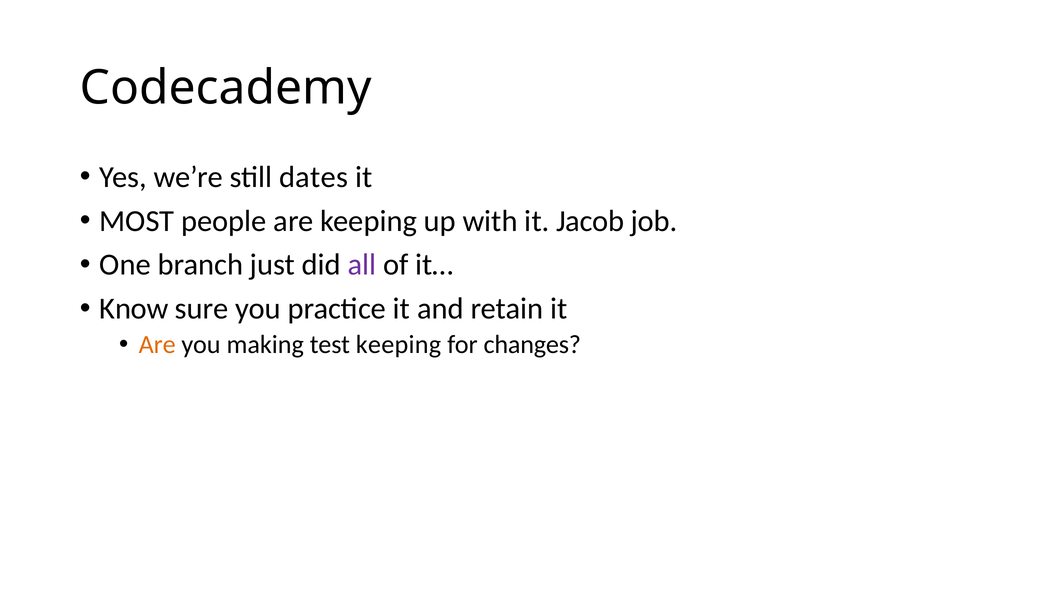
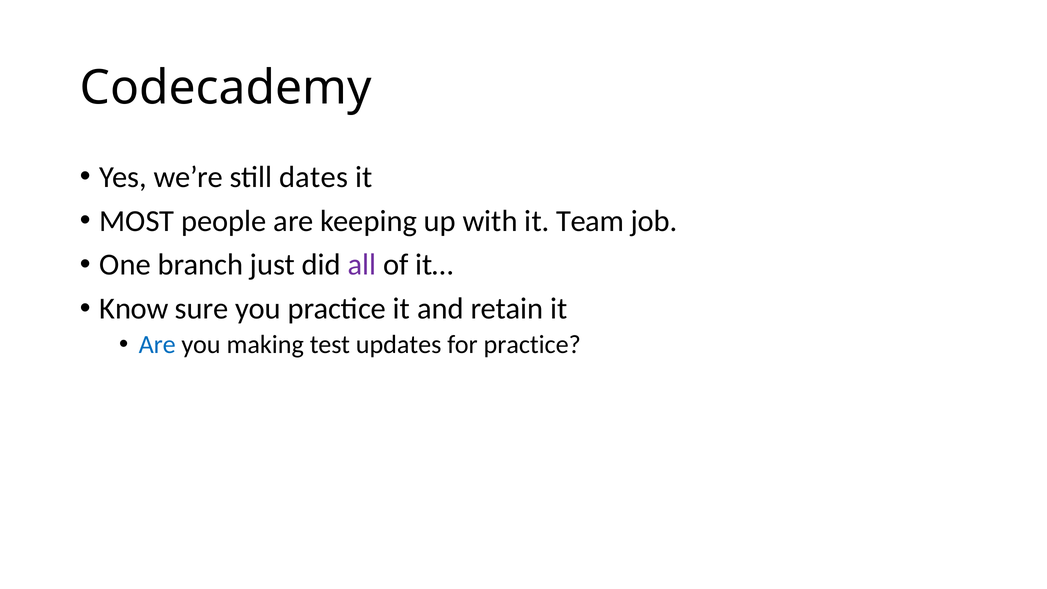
Jacob: Jacob -> Team
Are at (157, 345) colour: orange -> blue
test keeping: keeping -> updates
for changes: changes -> practice
